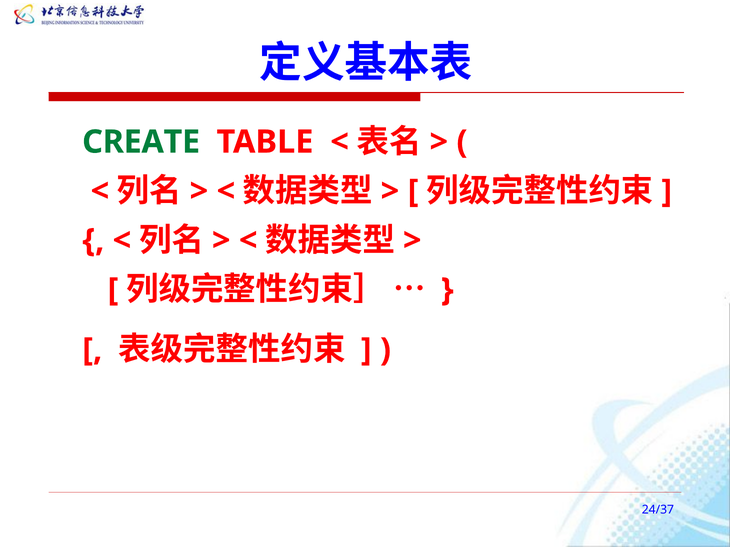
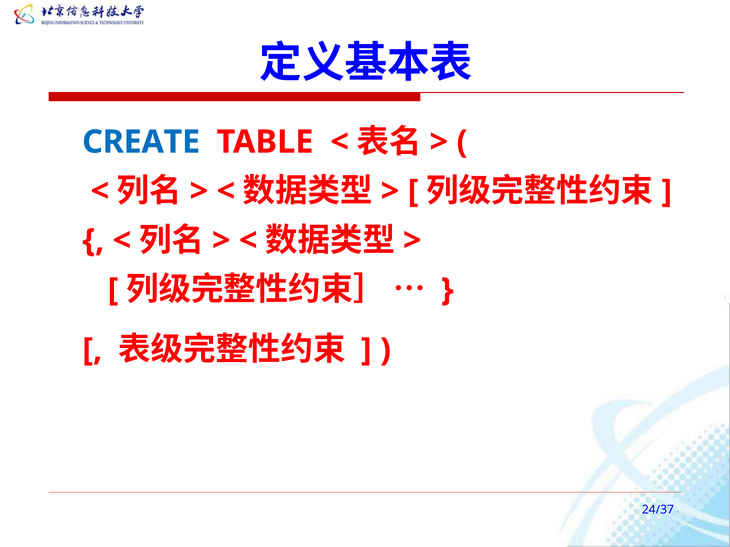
CREATE colour: green -> blue
